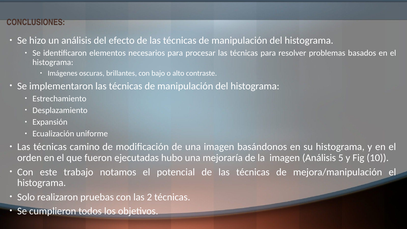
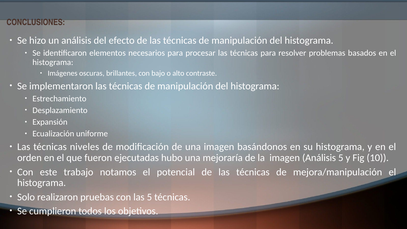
camino: camino -> niveles
las 2: 2 -> 5
